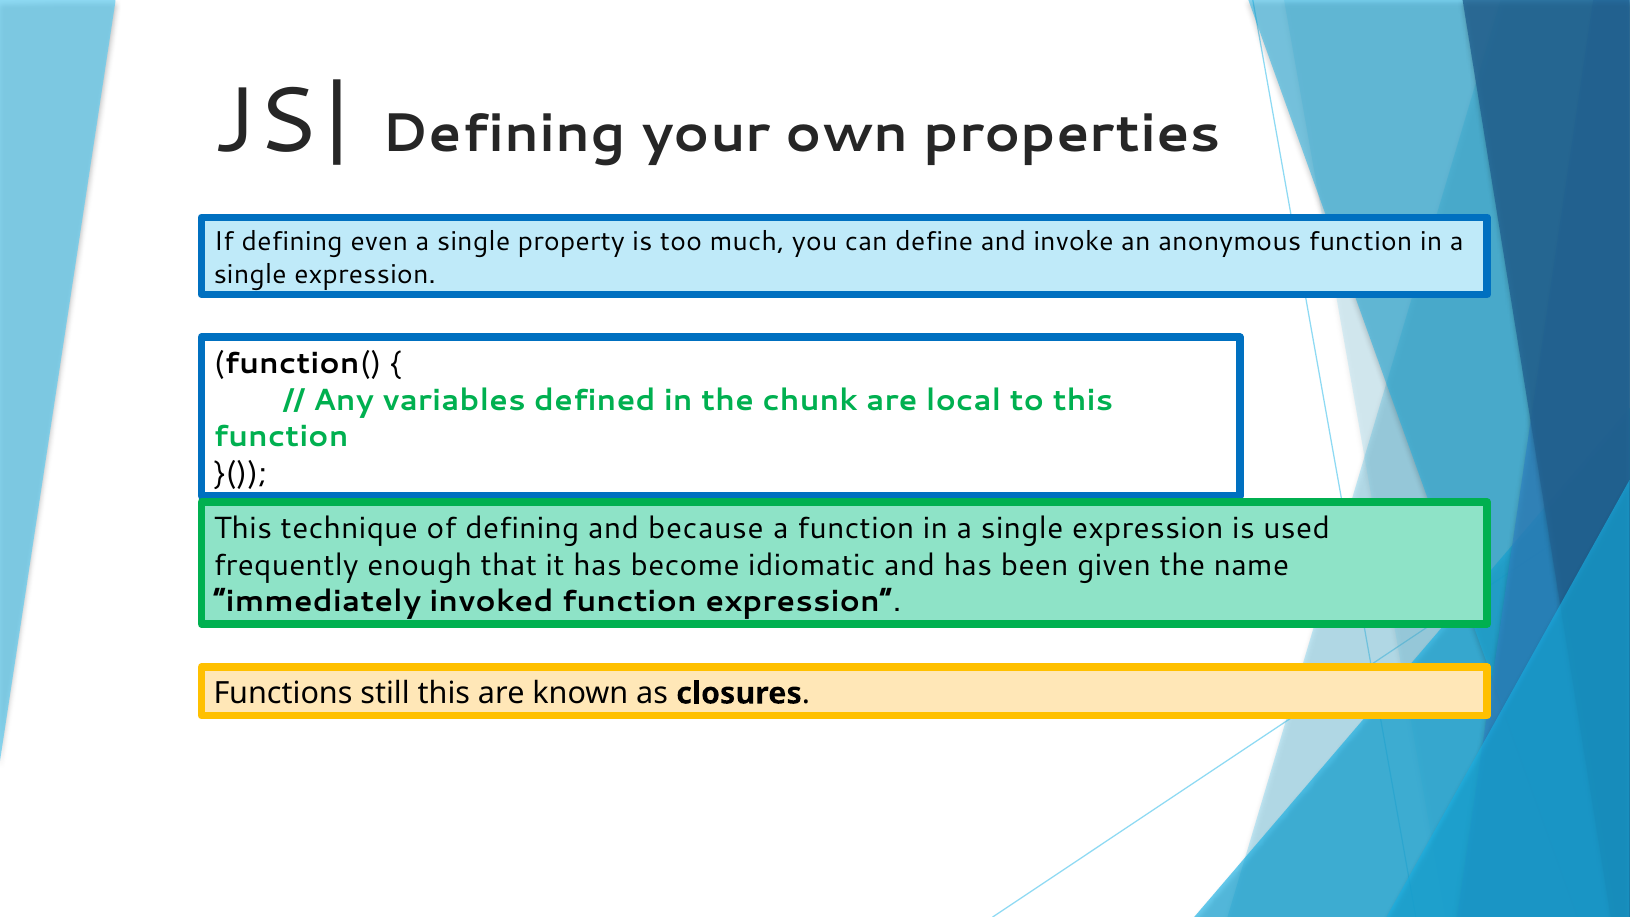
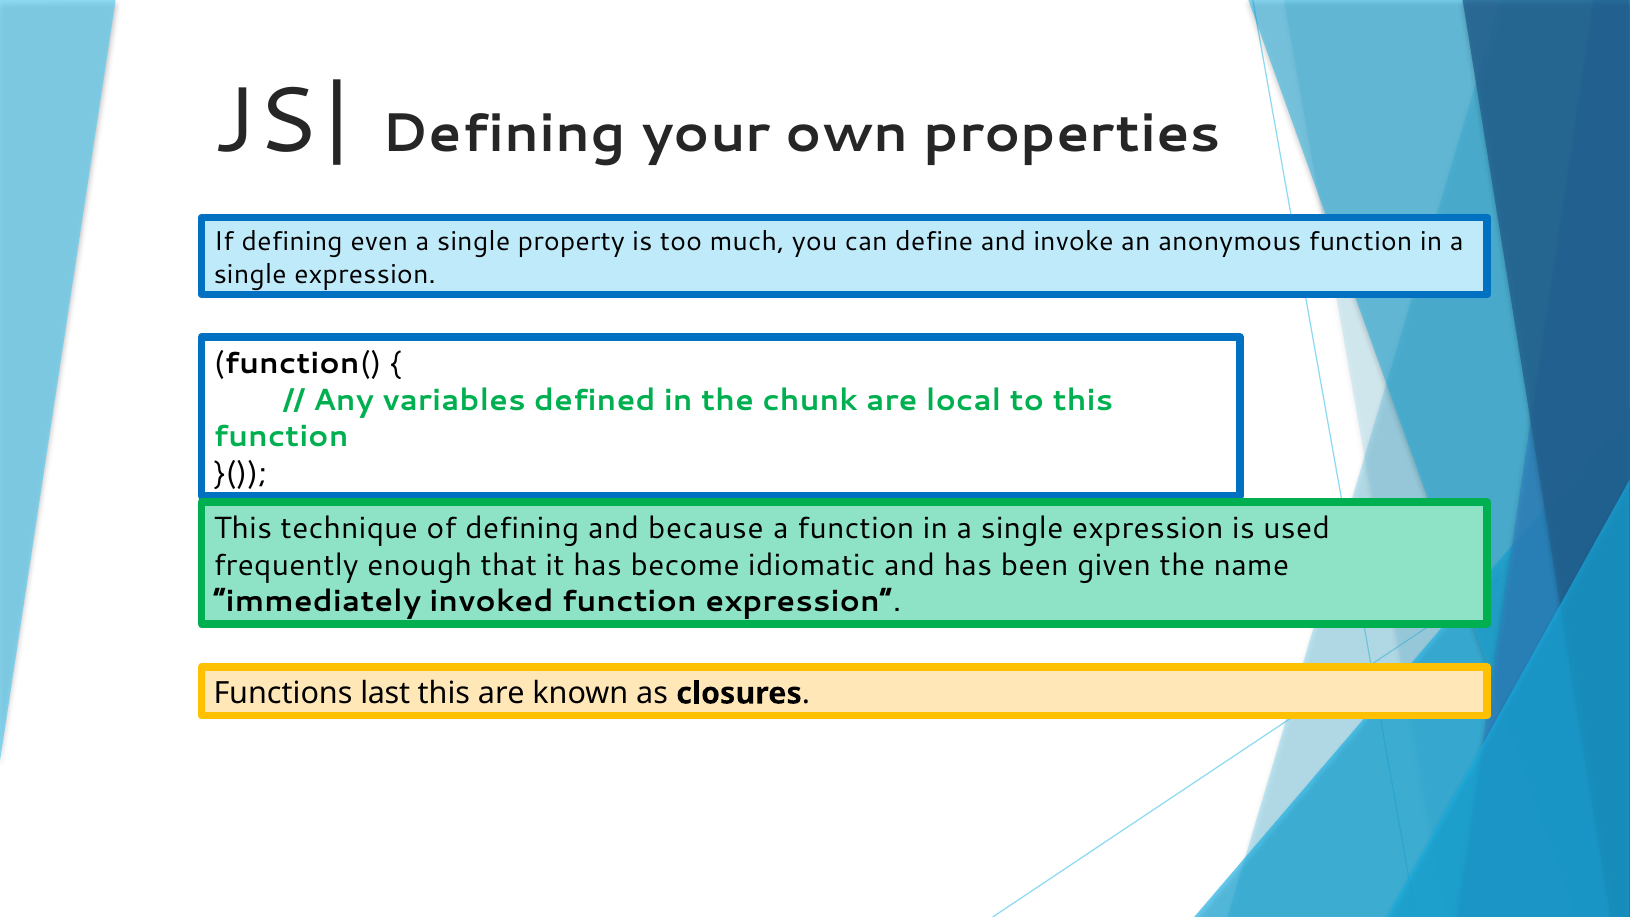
still: still -> last
